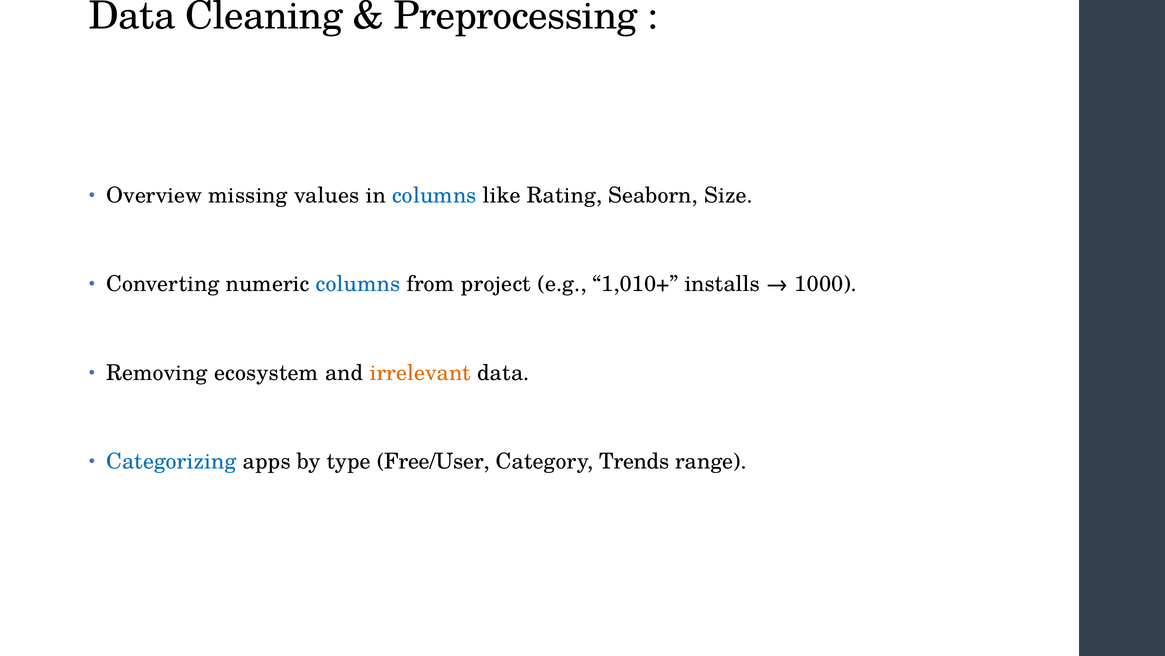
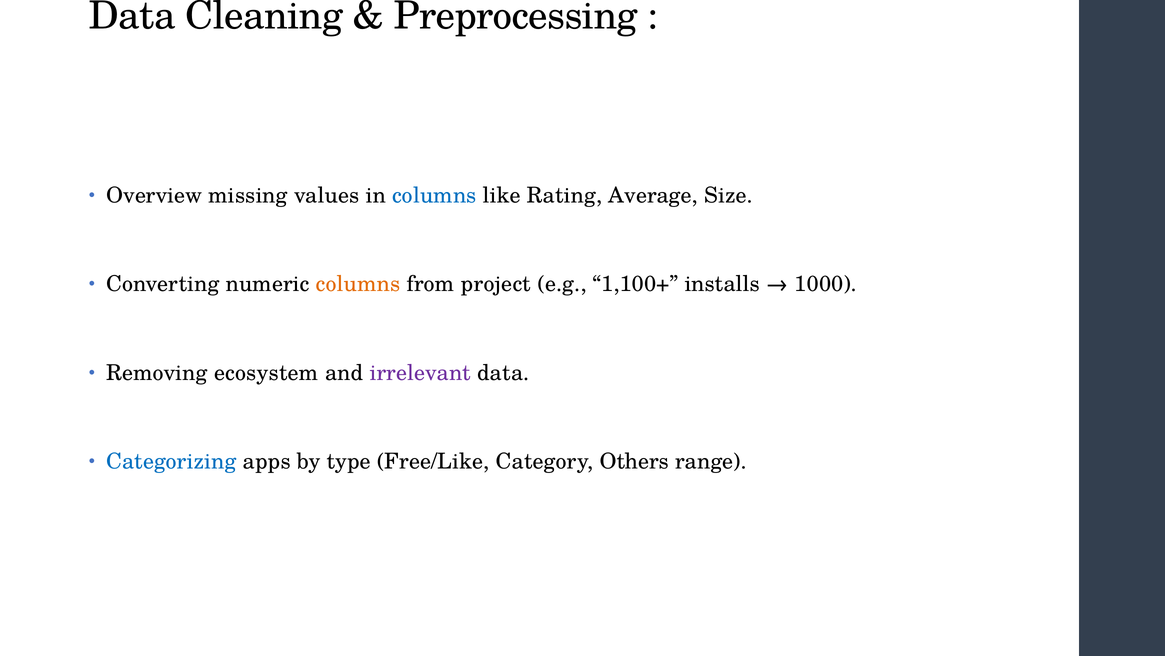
Seaborn: Seaborn -> Average
columns at (358, 284) colour: blue -> orange
1,010+: 1,010+ -> 1,100+
irrelevant colour: orange -> purple
Free/User: Free/User -> Free/Like
Trends: Trends -> Others
